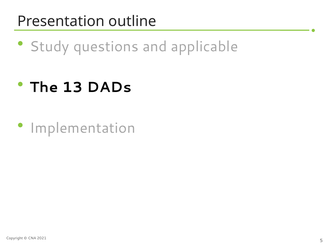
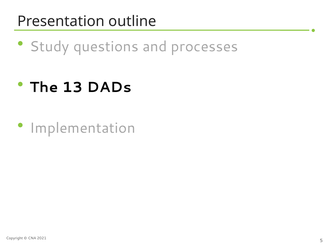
applicable: applicable -> processes
